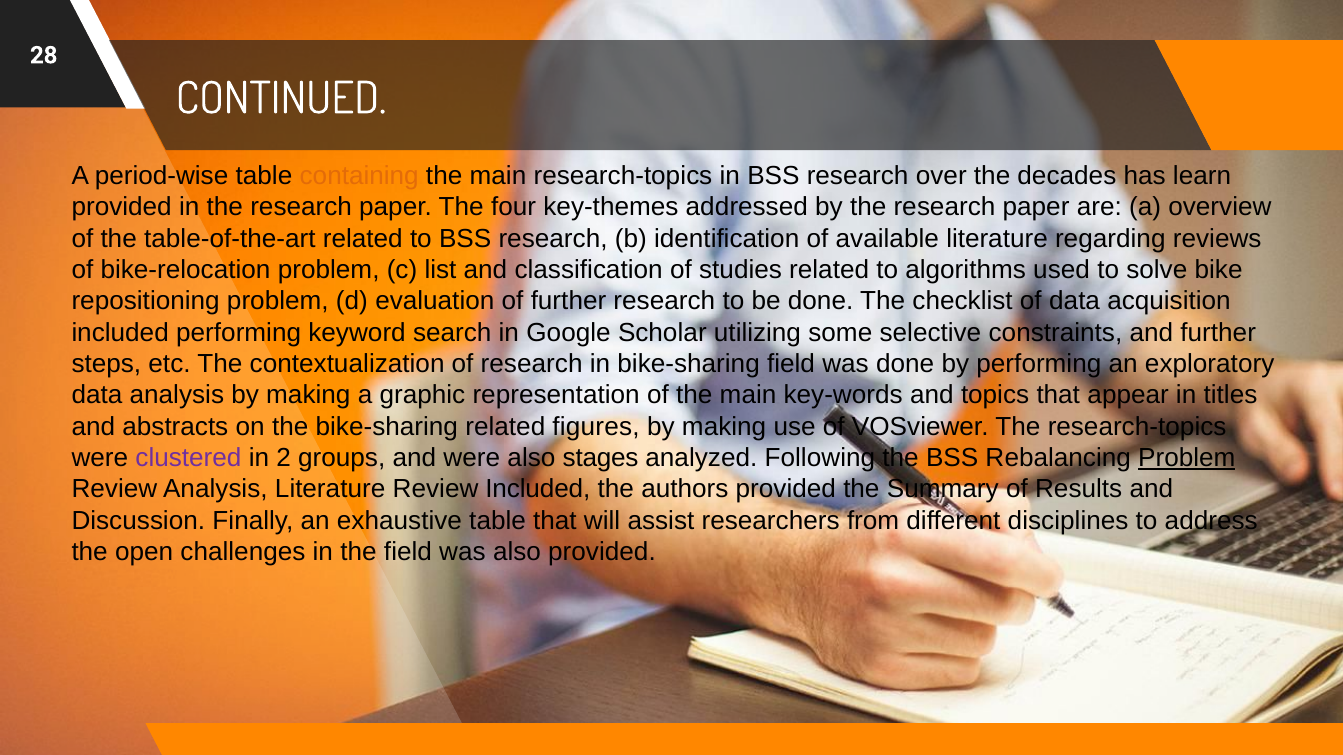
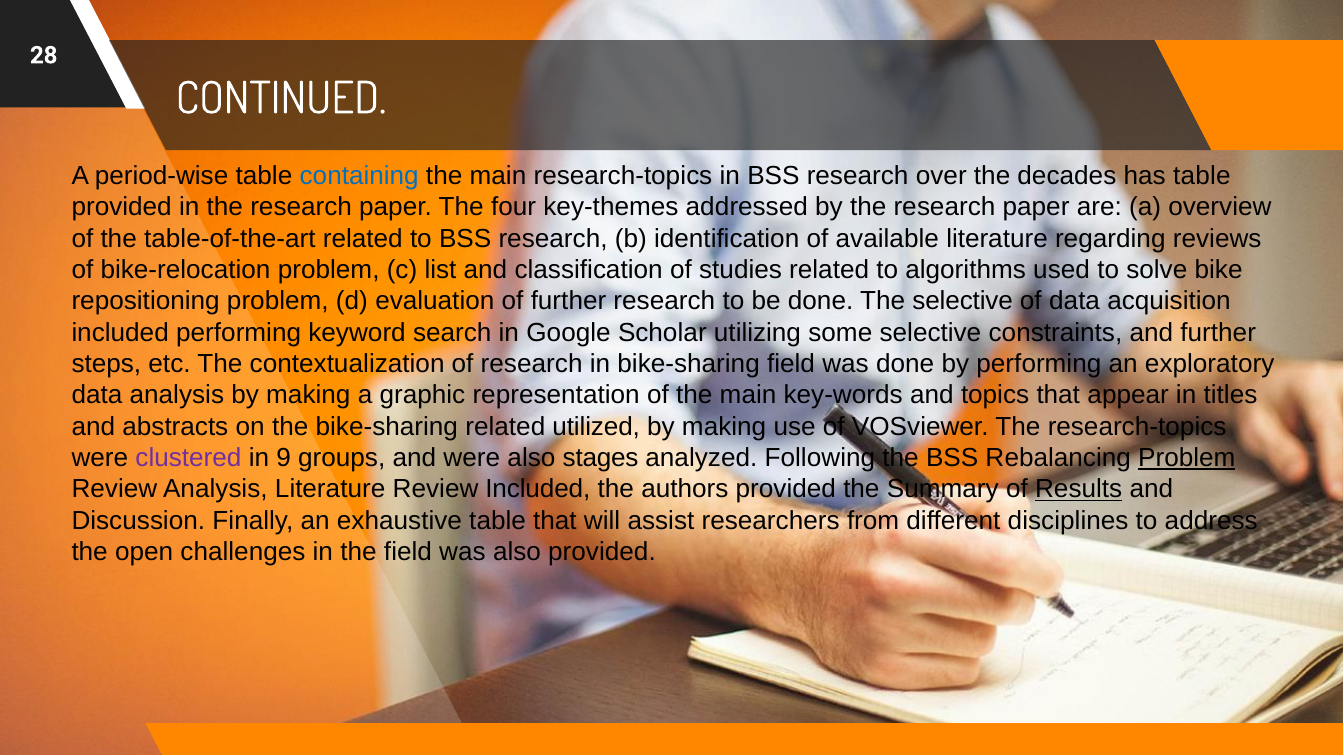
containing colour: orange -> blue
has learn: learn -> table
The checklist: checklist -> selective
figures: figures -> utilized
2: 2 -> 9
Results underline: none -> present
